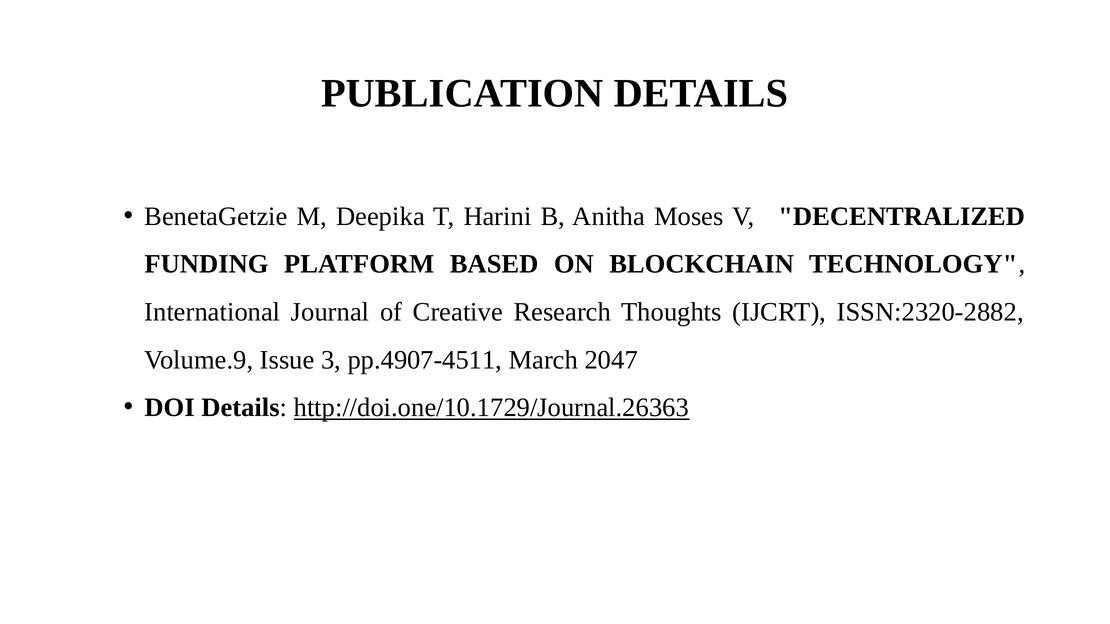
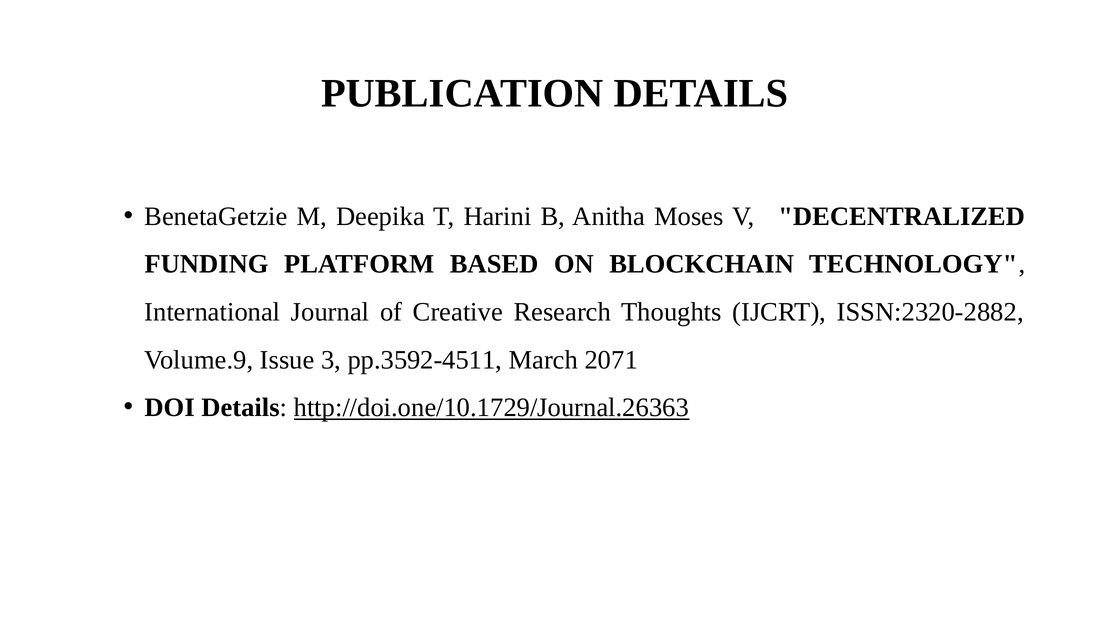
pp.4907-4511: pp.4907-4511 -> pp.3592-4511
2047: 2047 -> 2071
